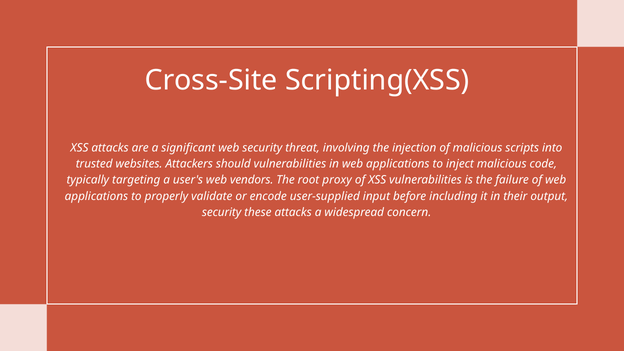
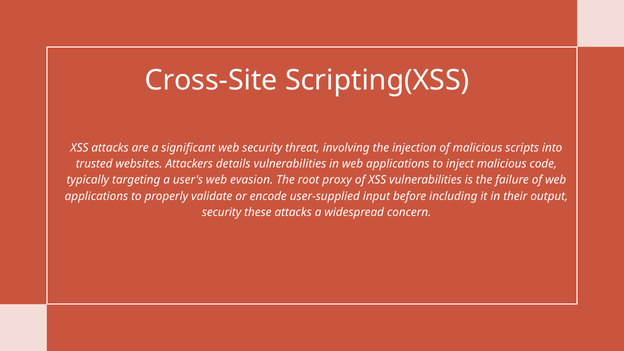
should: should -> details
vendors: vendors -> evasion
